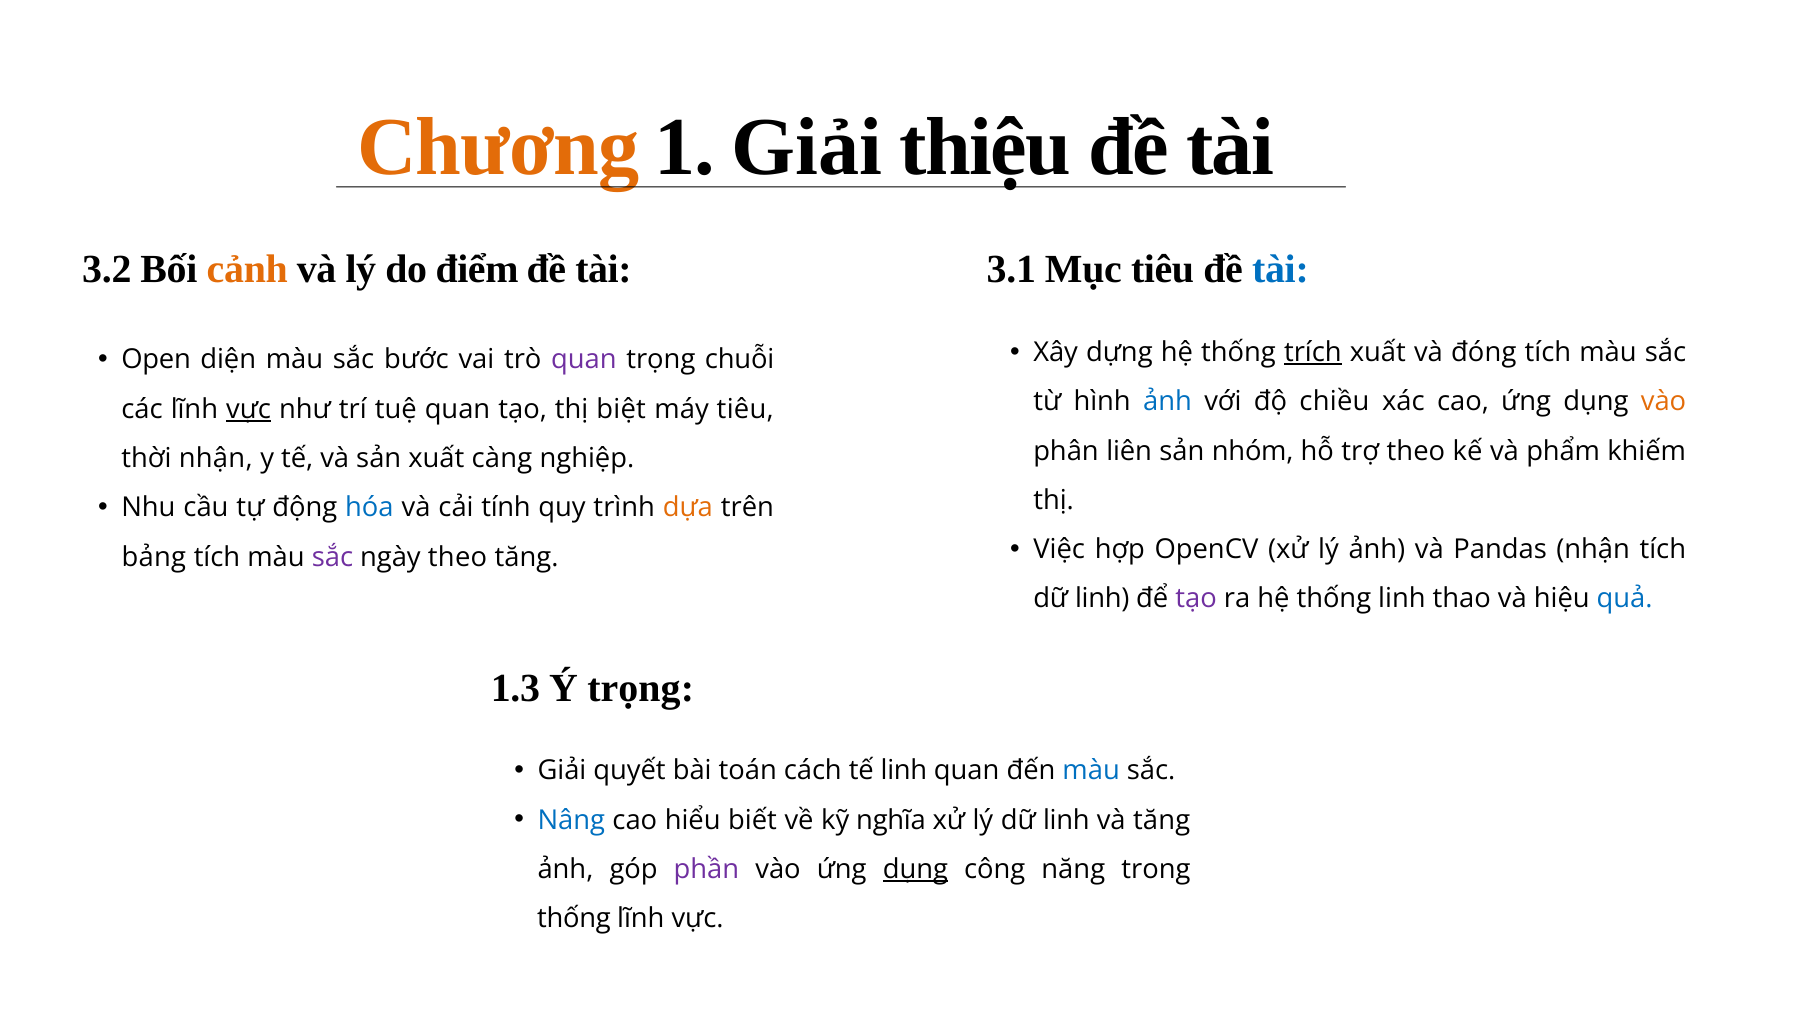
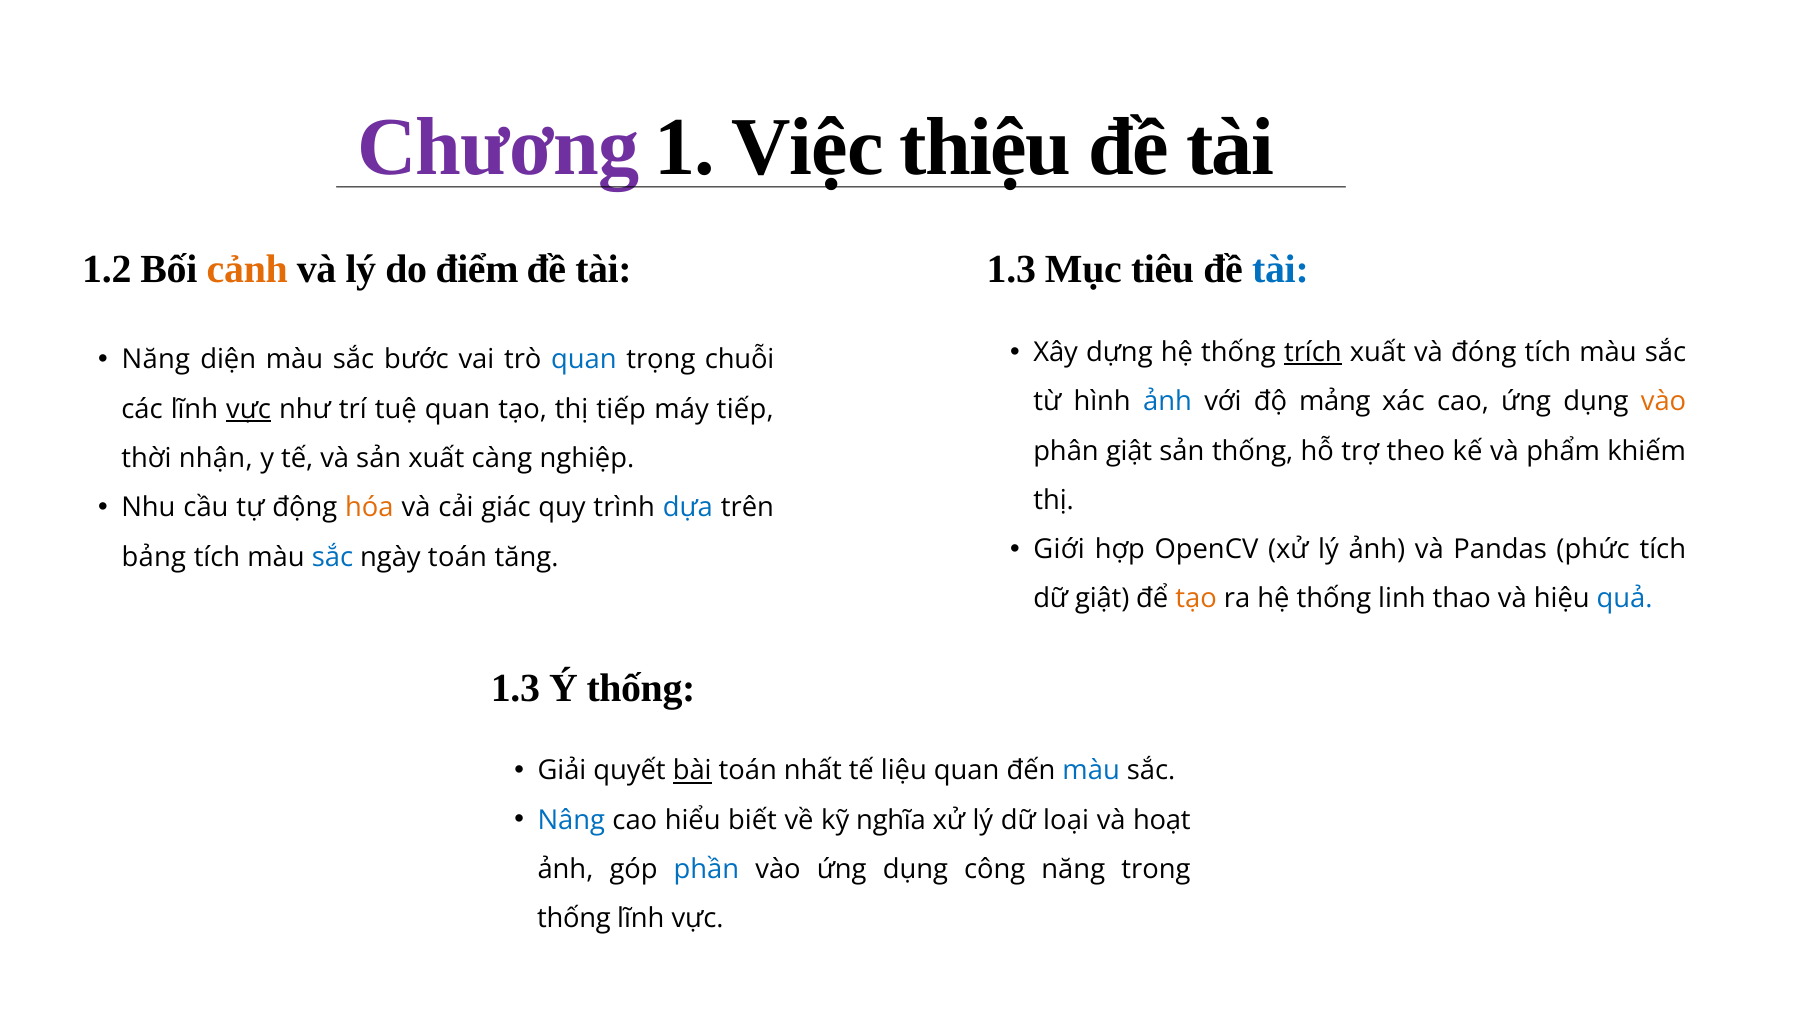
Chương colour: orange -> purple
1 Giải: Giải -> Việc
3.1 at (1011, 269): 3.1 -> 1.3
3.2: 3.2 -> 1.2
Open at (156, 360): Open -> Năng
quan at (584, 360) colour: purple -> blue
chiều: chiều -> mảng
thị biệt: biệt -> tiếp
máy tiêu: tiêu -> tiếp
phân liên: liên -> giật
sản nhóm: nhóm -> thống
hóa colour: blue -> orange
tính: tính -> giác
dựa colour: orange -> blue
Việc: Việc -> Giới
Pandas nhận: nhận -> phức
sắc at (332, 557) colour: purple -> blue
ngày theo: theo -> toán
linh at (1102, 599): linh -> giật
tạo at (1196, 599) colour: purple -> orange
Ý trọng: trọng -> thống
bài underline: none -> present
cách: cách -> nhất
tế linh: linh -> liệu
lý dữ linh: linh -> loại
và tăng: tăng -> hoạt
phần colour: purple -> blue
dụng at (915, 870) underline: present -> none
